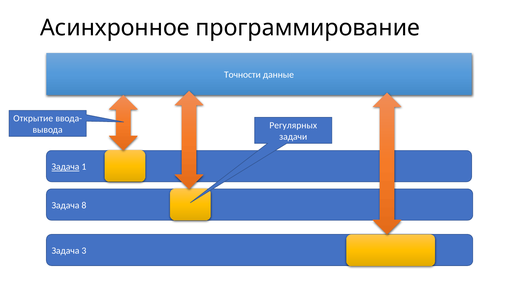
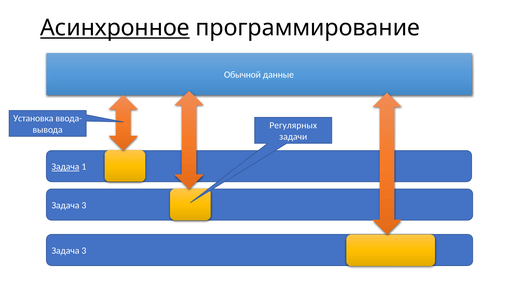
Асинхронное underline: none -> present
Точности: Точности -> Обычной
Открытие: Открытие -> Установка
8 at (84, 205): 8 -> 3
